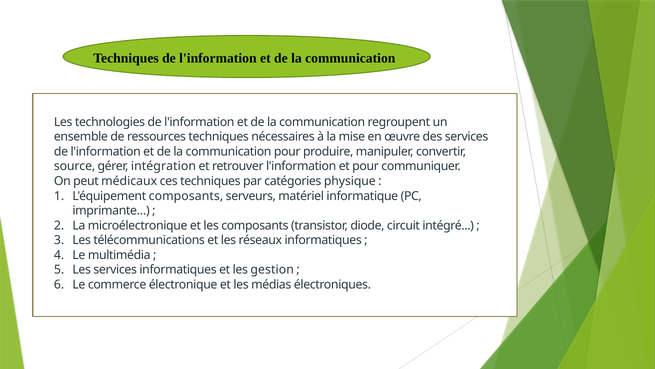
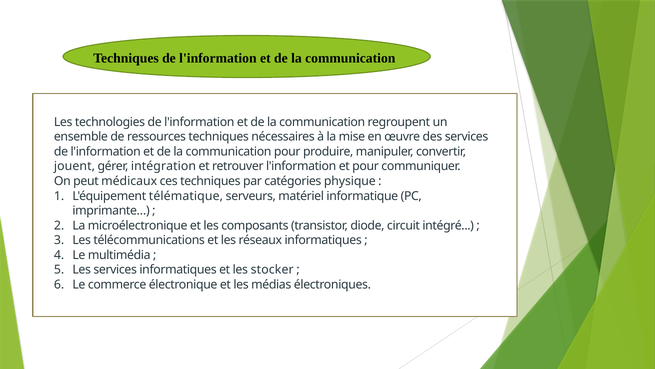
source: source -> jouent
L'équipement composants: composants -> télématique
gestion: gestion -> stocker
